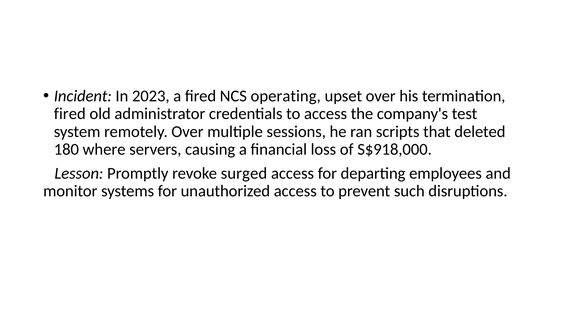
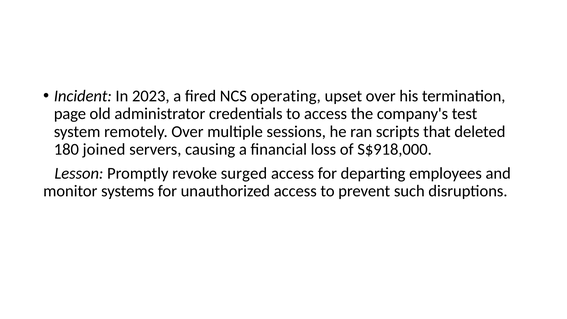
fired at (70, 114): fired -> page
where: where -> joined
